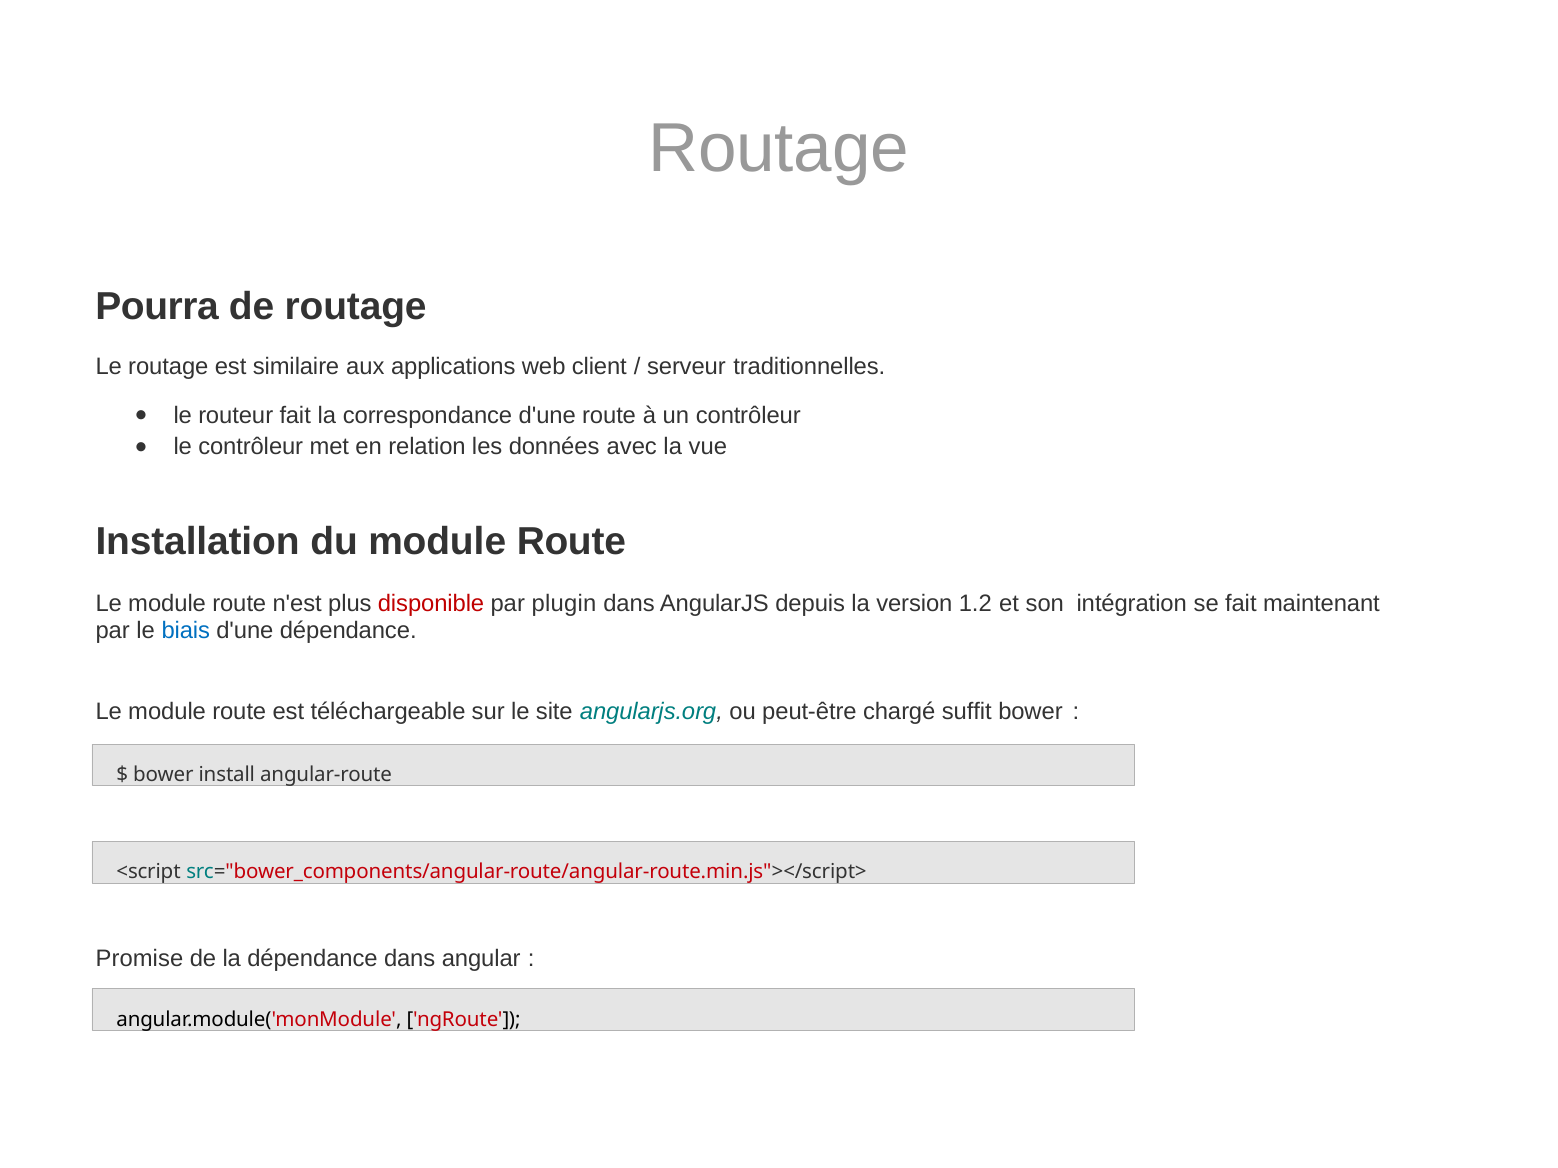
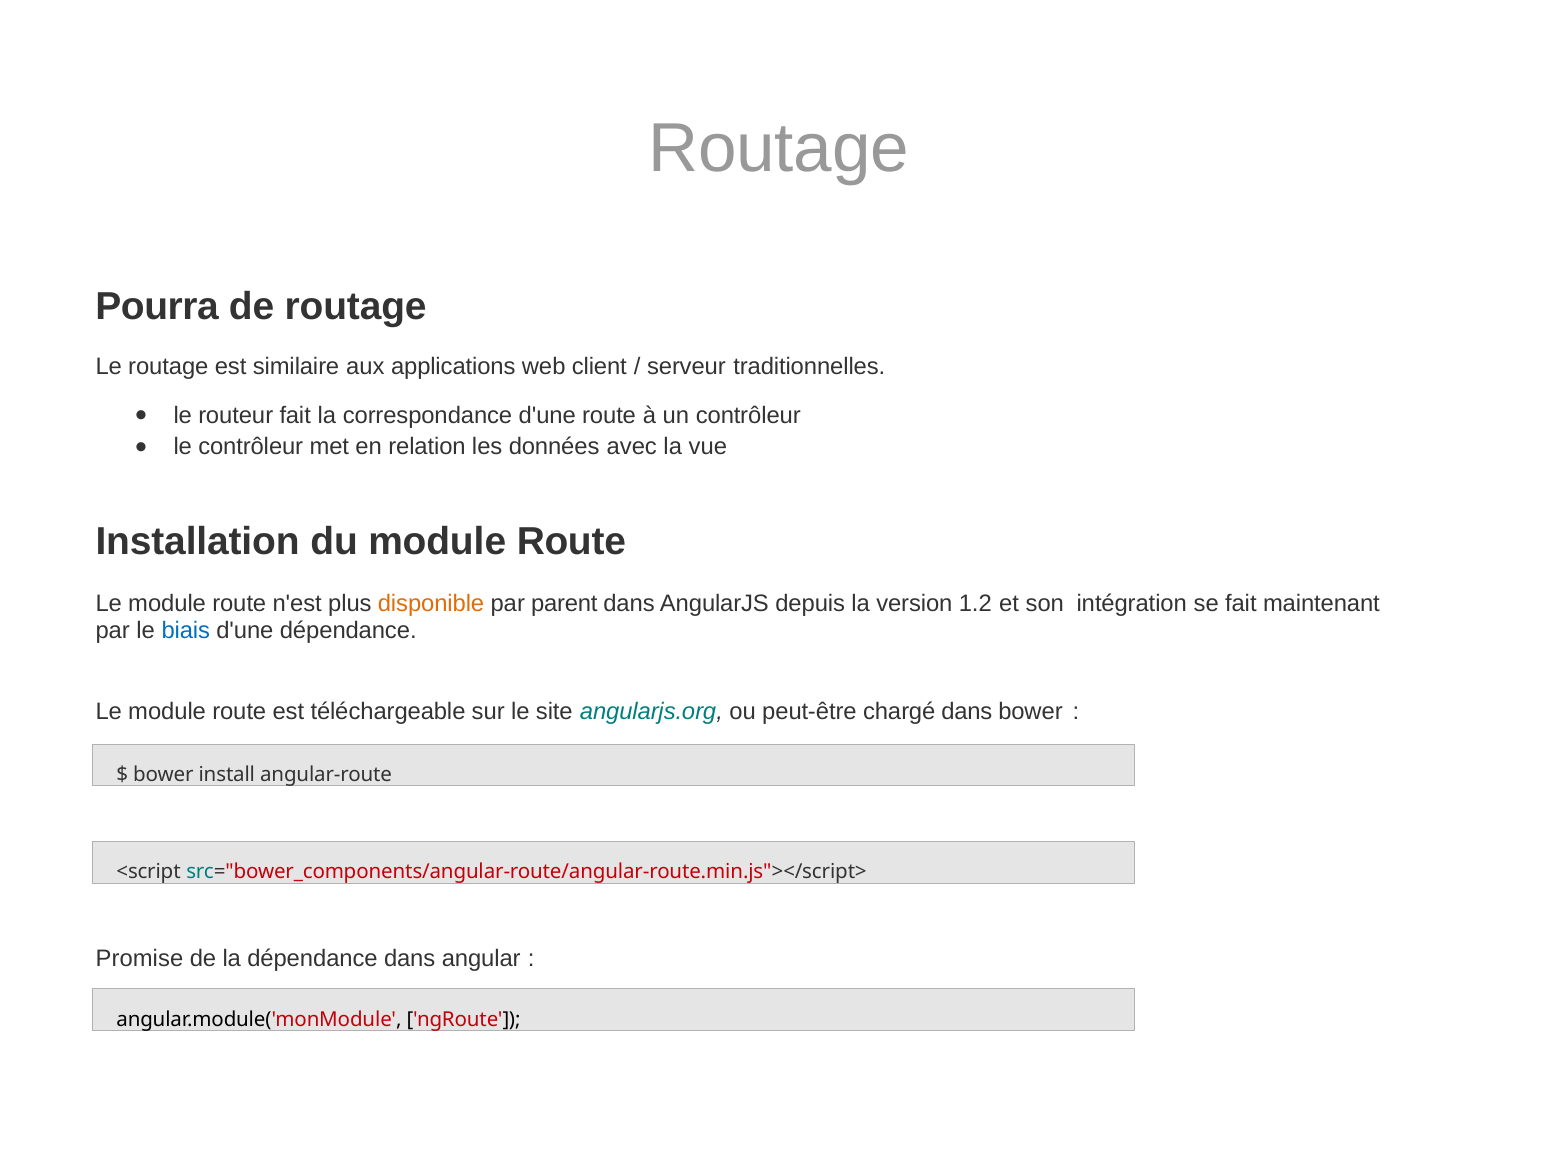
disponible colour: red -> orange
plugin: plugin -> parent
chargé suffit: suffit -> dans
